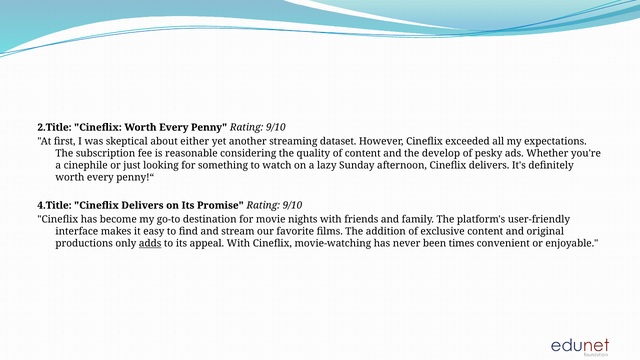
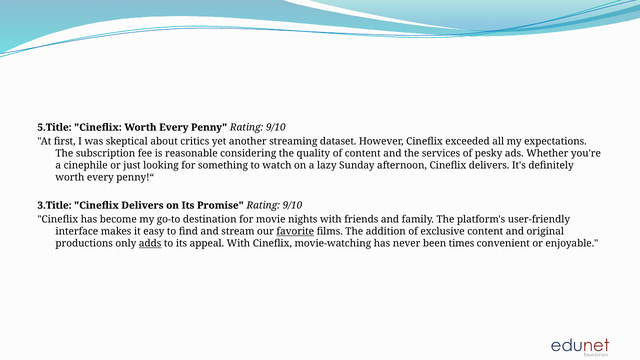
2.Title: 2.Title -> 5.Title
either: either -> critics
develop: develop -> services
4.Title: 4.Title -> 3.Title
favorite underline: none -> present
